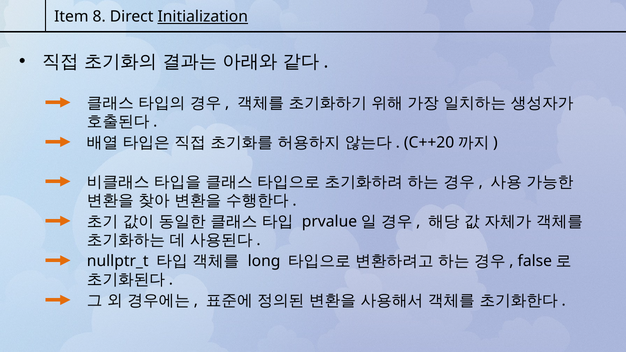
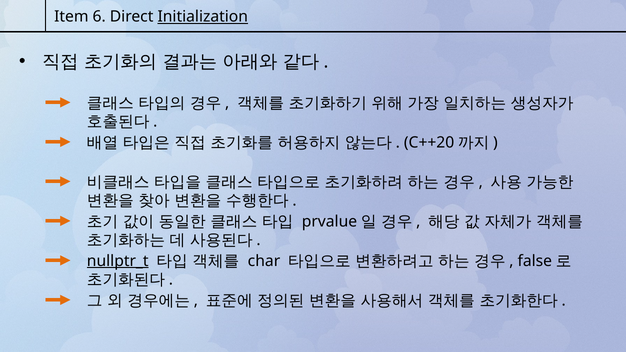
8: 8 -> 6
nullptr_t underline: none -> present
long: long -> char
